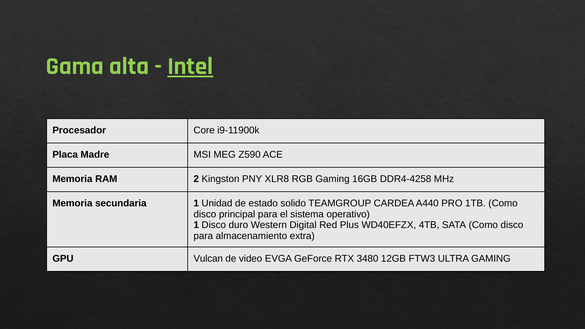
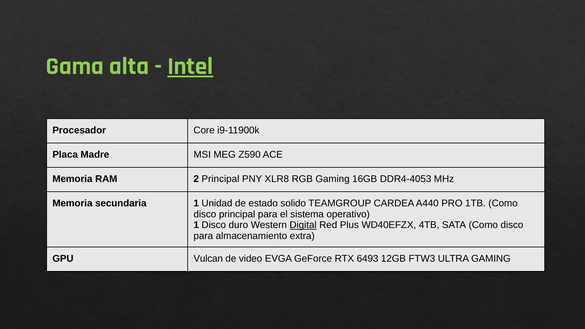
2 Kingston: Kingston -> Principal
DDR4-4258: DDR4-4258 -> DDR4-4053
Digital underline: none -> present
3480: 3480 -> 6493
